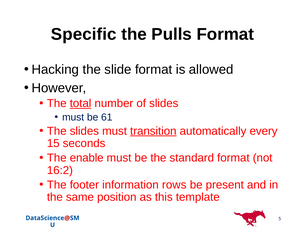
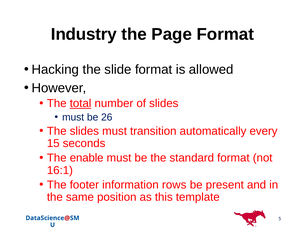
Specific: Specific -> Industry
Pulls: Pulls -> Page
61: 61 -> 26
transition underline: present -> none
16:2: 16:2 -> 16:1
